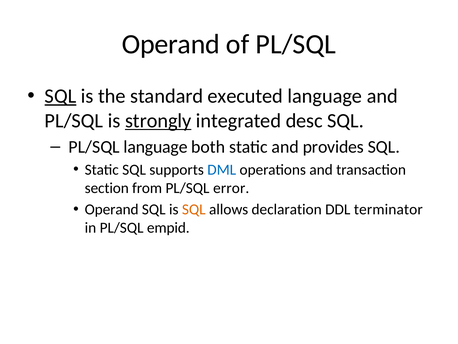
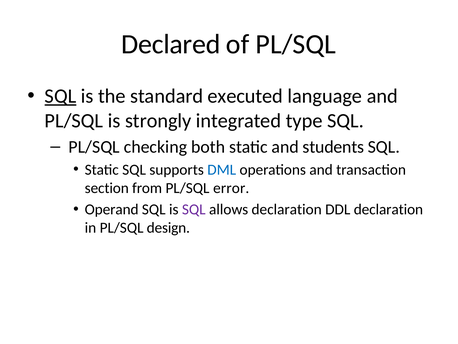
Operand at (171, 44): Operand -> Declared
strongly underline: present -> none
desc: desc -> type
PL/SQL language: language -> checking
provides: provides -> students
SQL at (194, 209) colour: orange -> purple
DDL terminator: terminator -> declaration
empid: empid -> design
